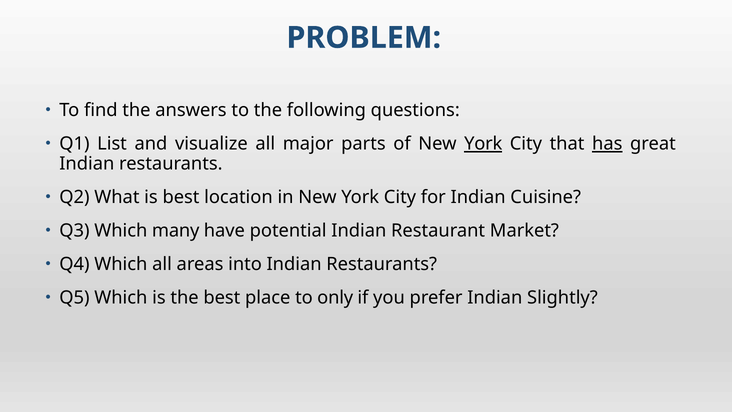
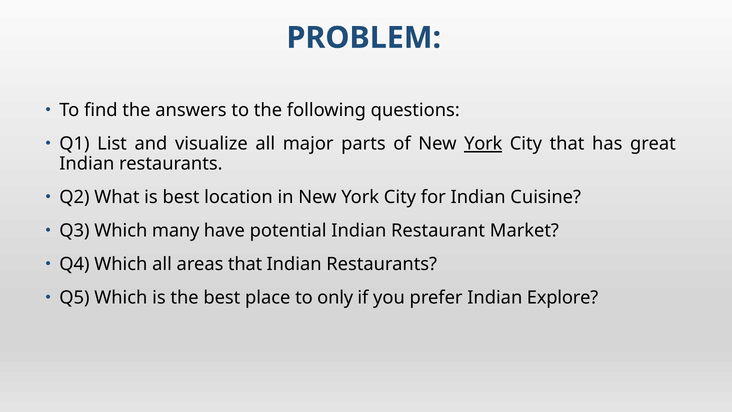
has underline: present -> none
areas into: into -> that
Slightly: Slightly -> Explore
